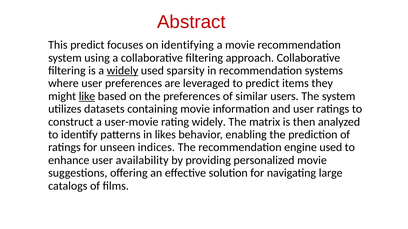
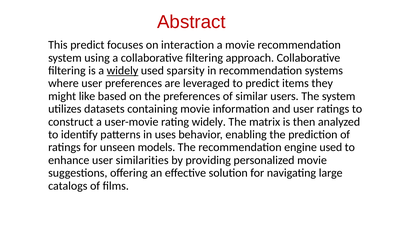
identifying: identifying -> interaction
like underline: present -> none
likes: likes -> uses
indices: indices -> models
availability: availability -> similarities
